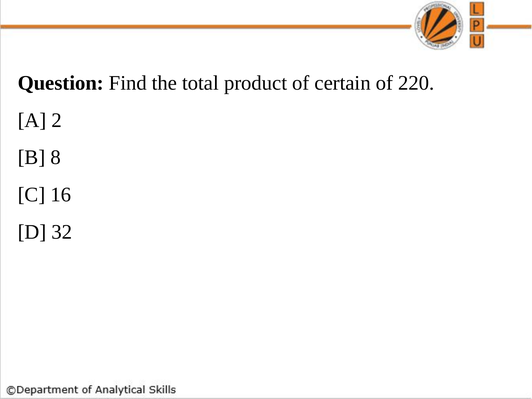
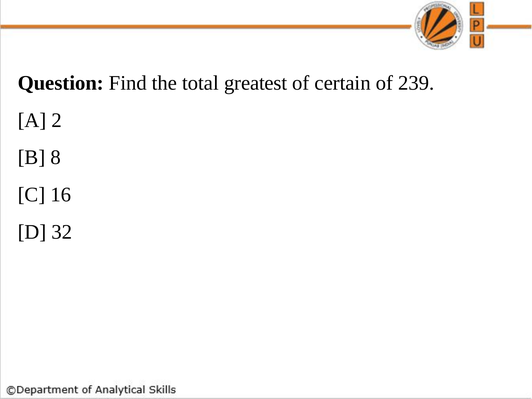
product: product -> greatest
220: 220 -> 239
